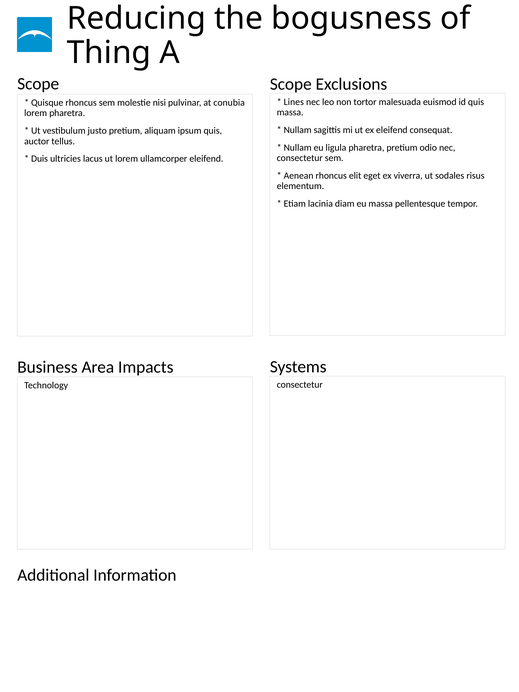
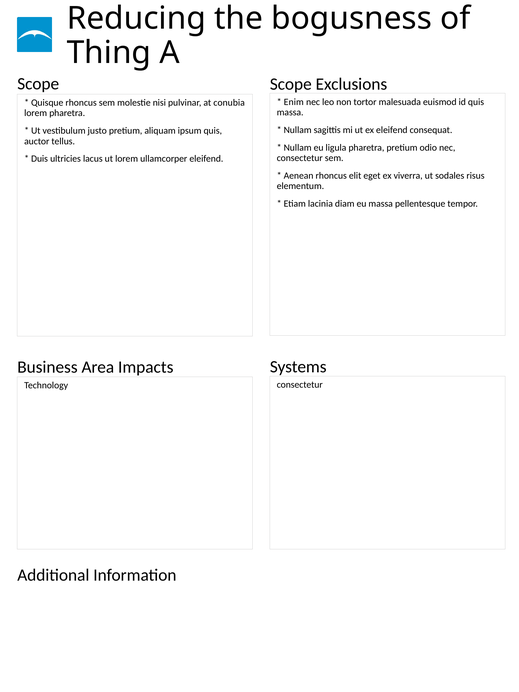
Lines: Lines -> Enim
